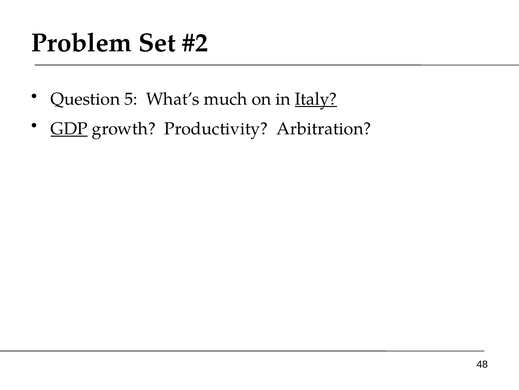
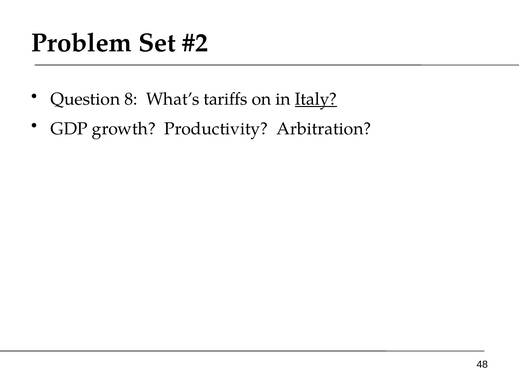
5: 5 -> 8
much: much -> tariffs
GDP underline: present -> none
